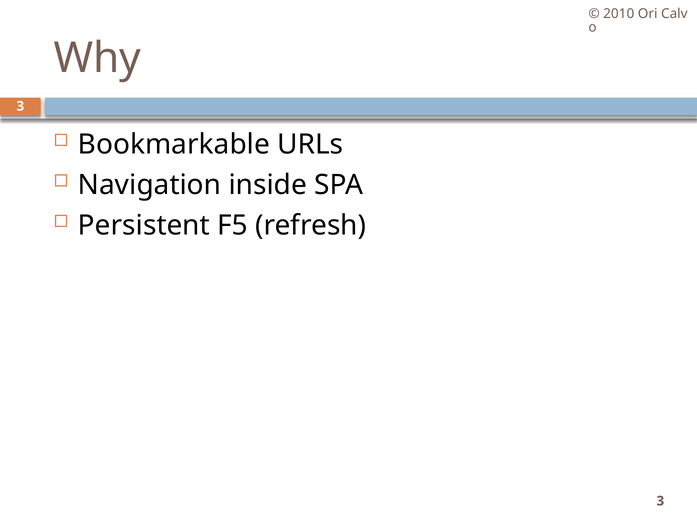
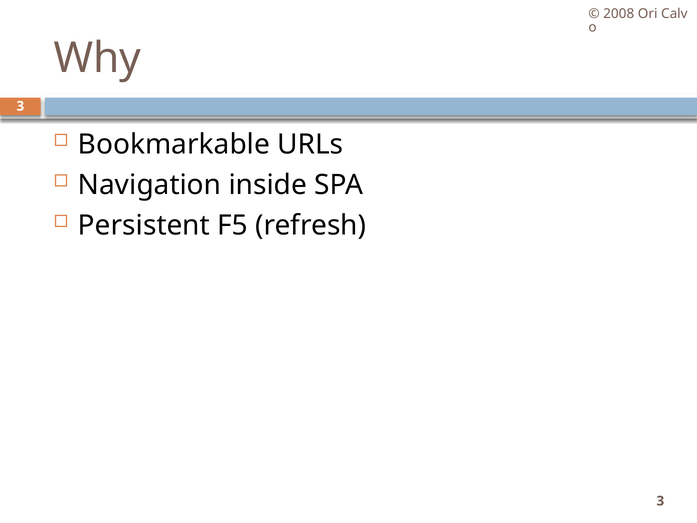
2010: 2010 -> 2008
